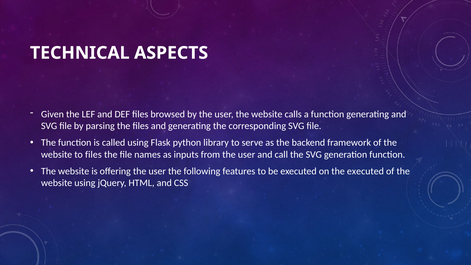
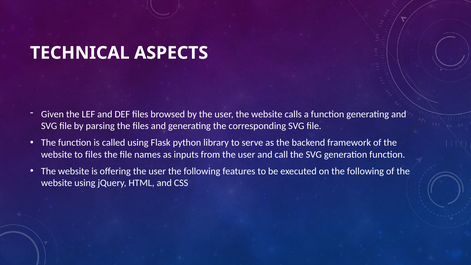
on the executed: executed -> following
